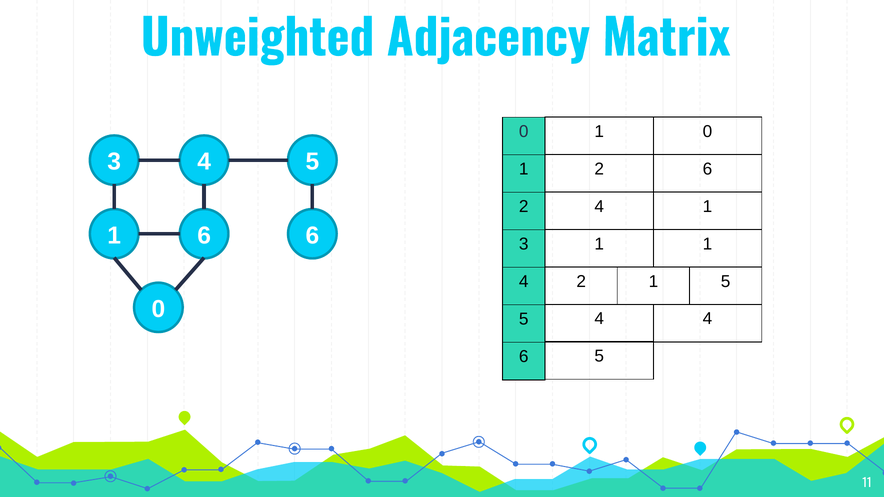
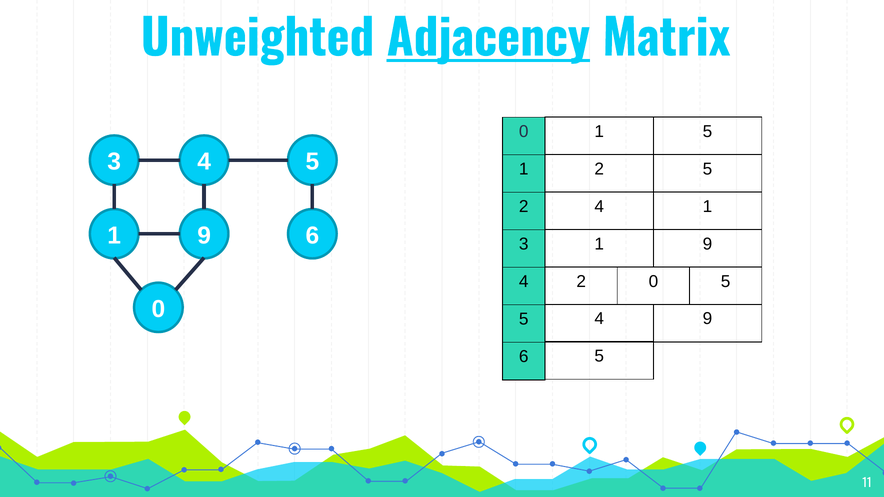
Adjacency underline: none -> present
1 0: 0 -> 5
2 6: 6 -> 5
6 at (204, 236): 6 -> 9
1 at (708, 244): 1 -> 9
2 1: 1 -> 0
4 4: 4 -> 9
